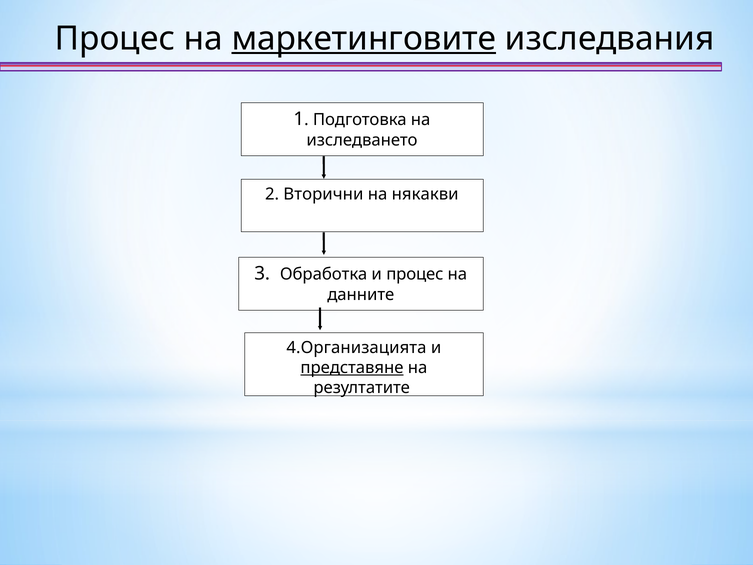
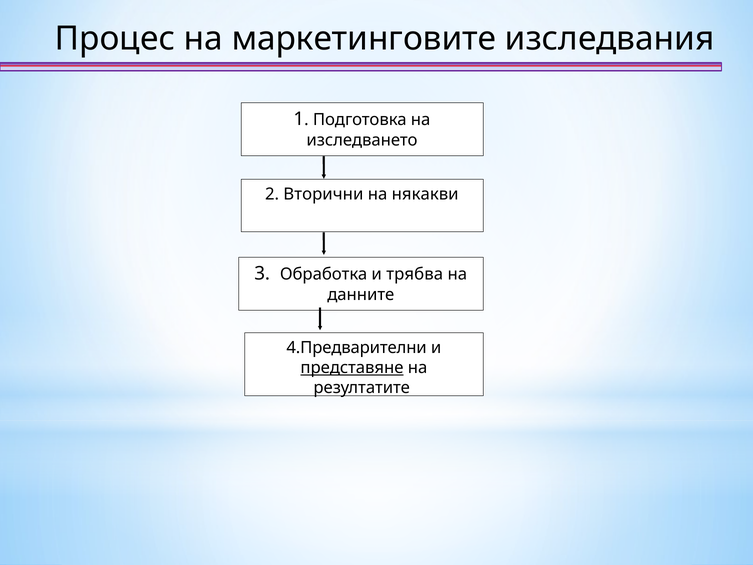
маркетинговите underline: present -> none
и процес: процес -> трябва
4.Организацията: 4.Организацията -> 4.Предварителни
